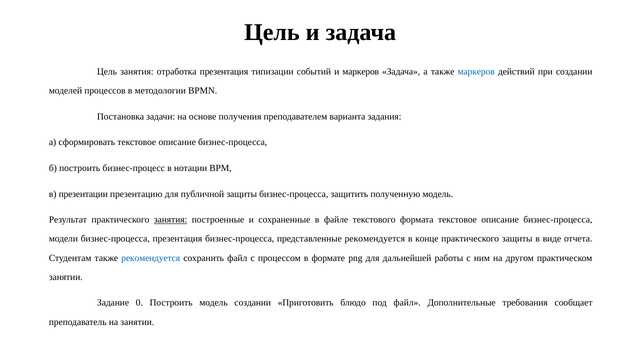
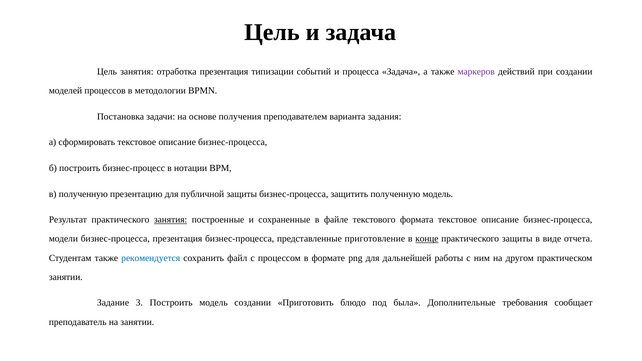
и маркеров: маркеров -> процесса
маркеров at (476, 72) colour: blue -> purple
в презентации: презентации -> полученную
представленные рекомендуется: рекомендуется -> приготовление
конце underline: none -> present
0: 0 -> 3
под файл: файл -> была
